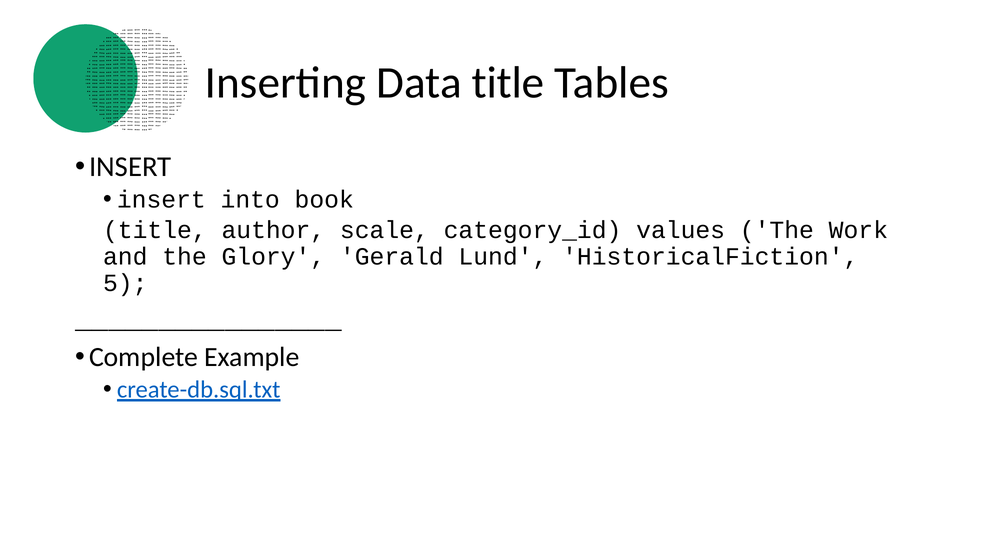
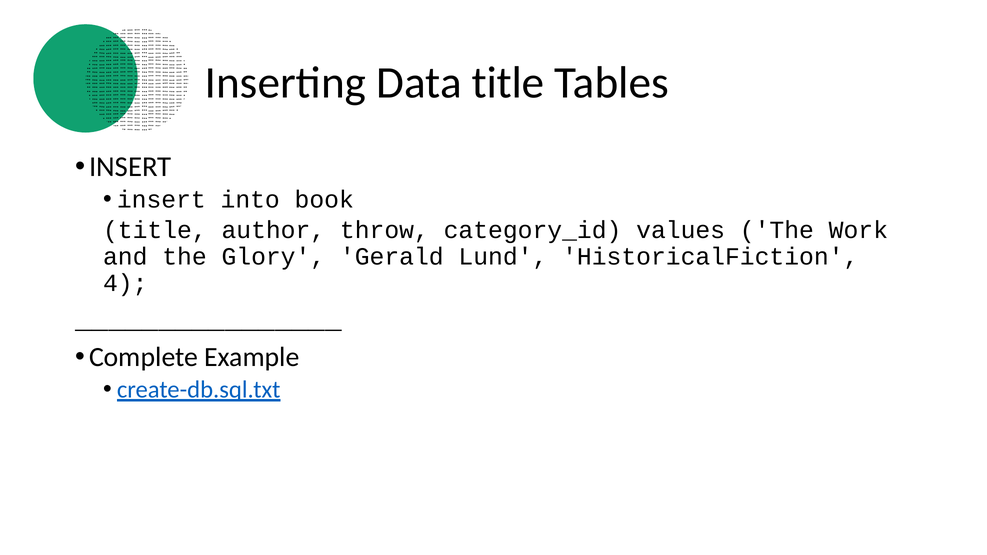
scale: scale -> throw
5: 5 -> 4
